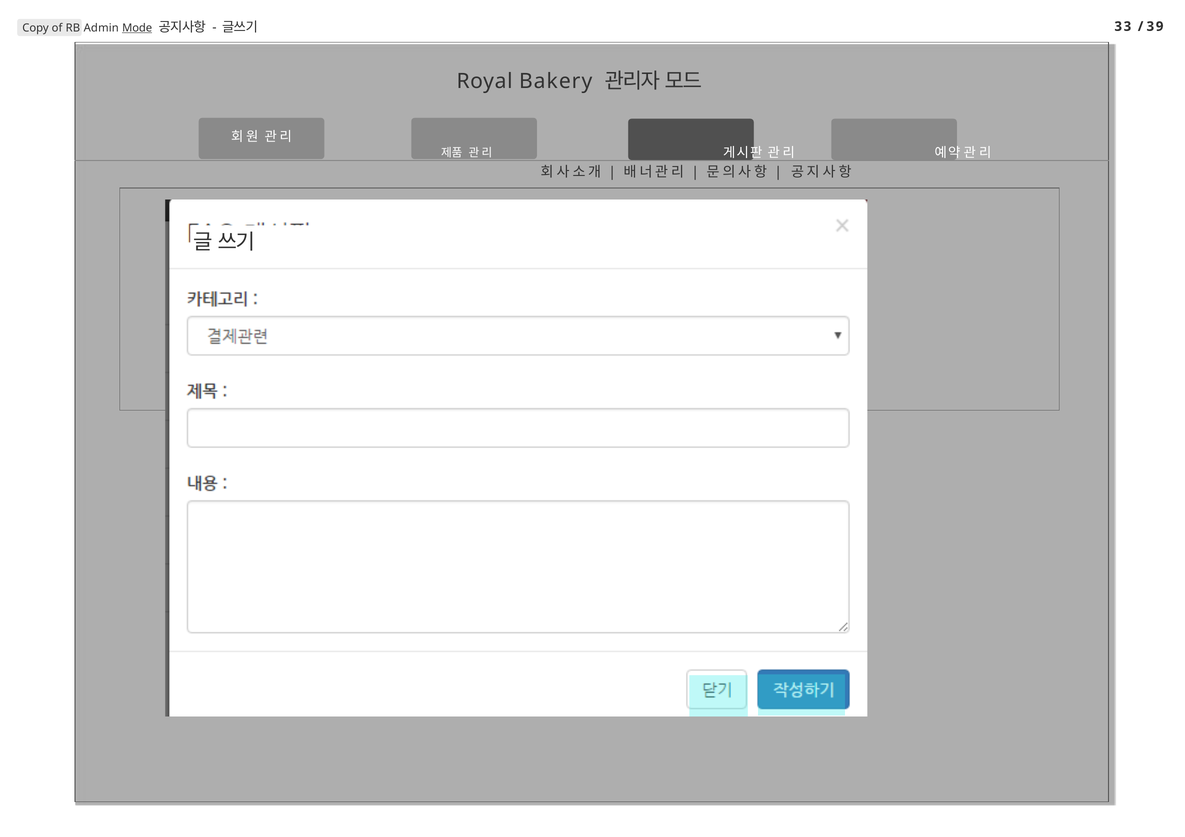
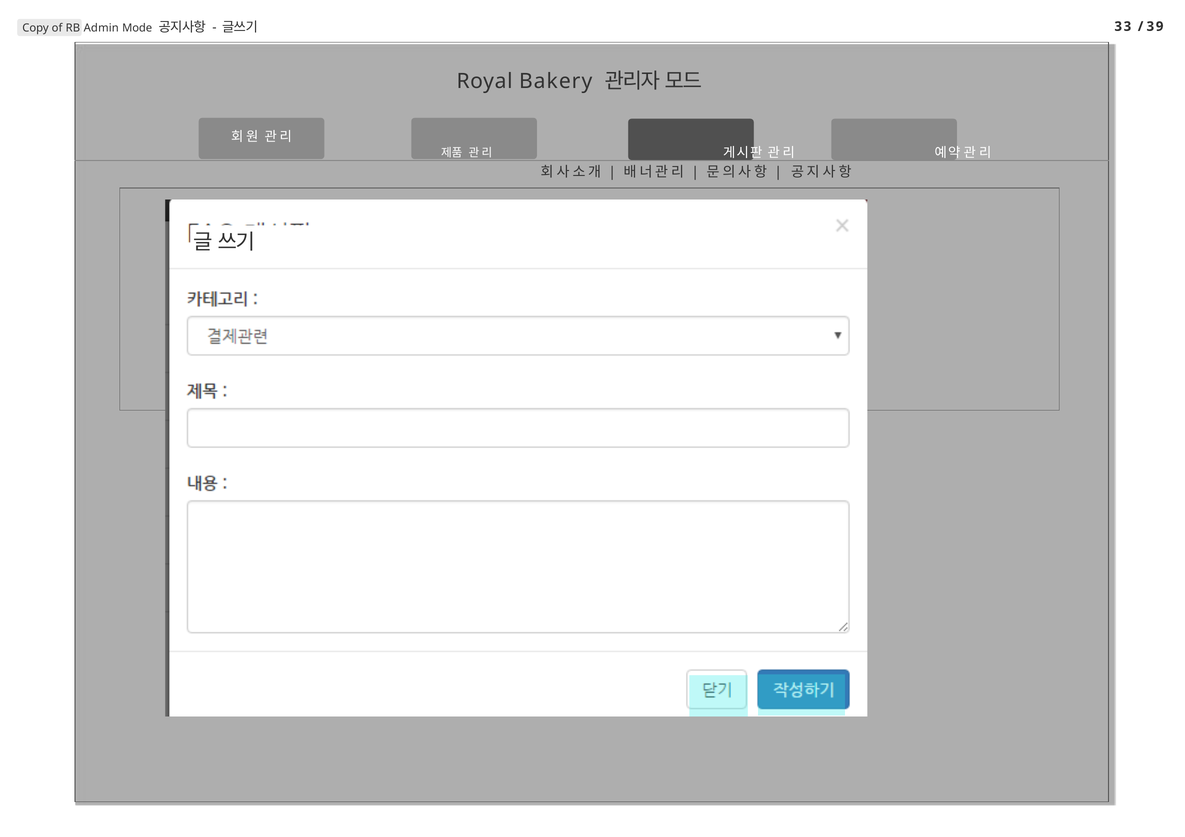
Mode underline: present -> none
